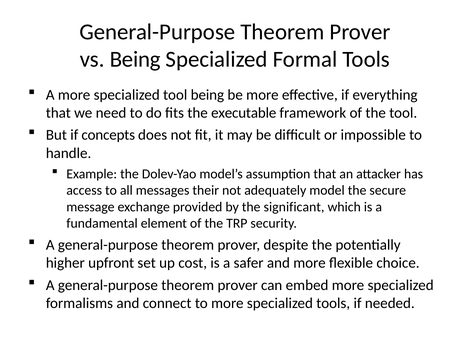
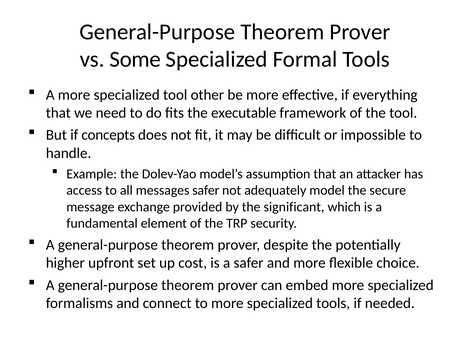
vs Being: Being -> Some
tool being: being -> other
messages their: their -> safer
